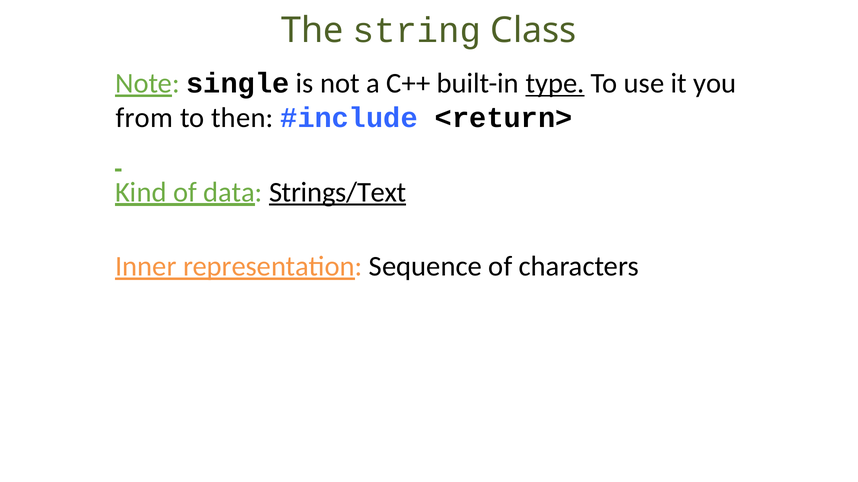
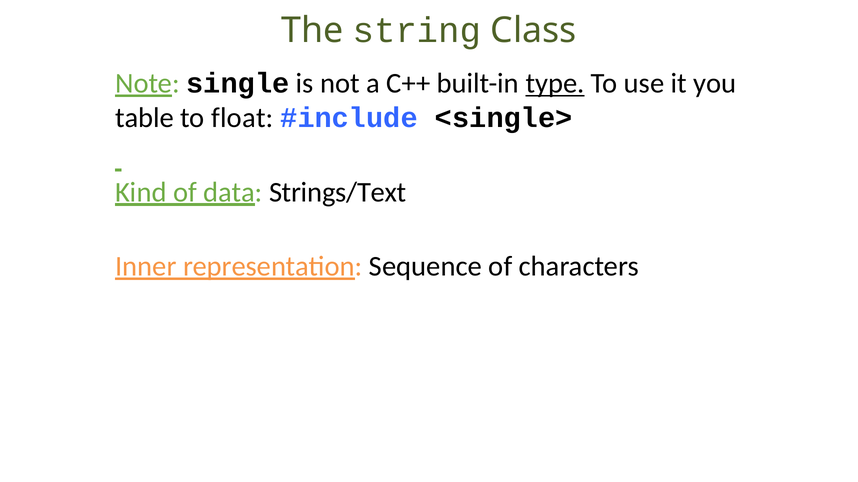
from: from -> table
then: then -> float
<return>: <return> -> <single>
Strings/Text underline: present -> none
